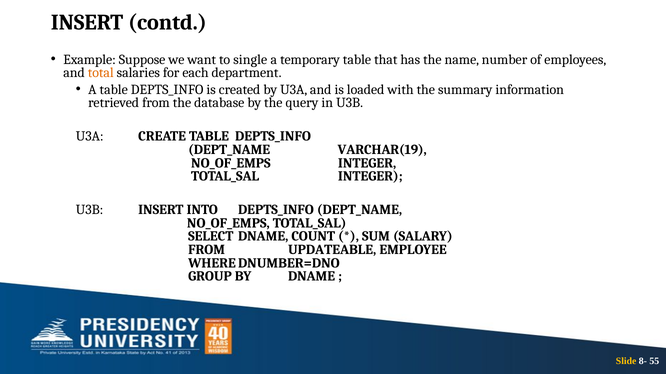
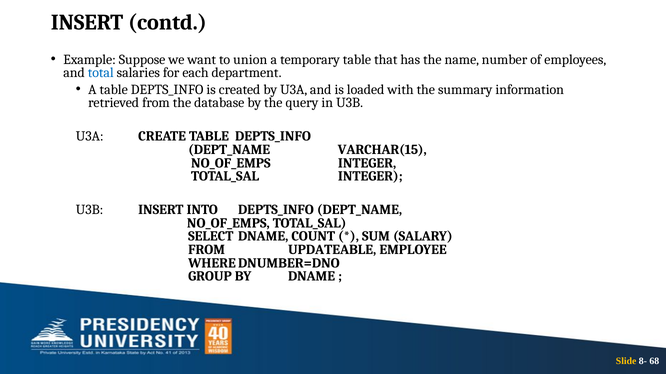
single: single -> union
total colour: orange -> blue
VARCHAR(19: VARCHAR(19 -> VARCHAR(15
55: 55 -> 68
